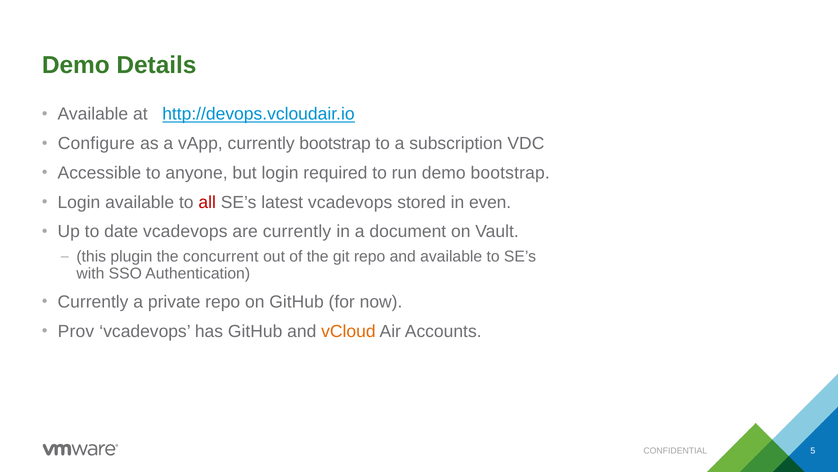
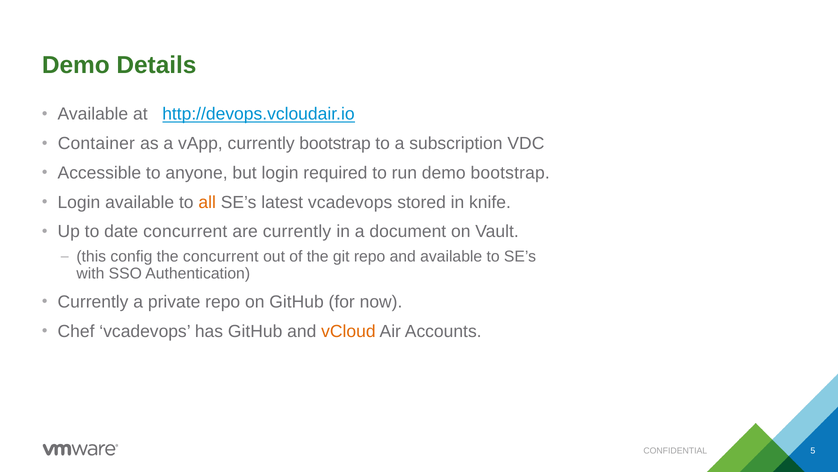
Configure: Configure -> Container
all colour: red -> orange
even: even -> knife
date vcadevops: vcadevops -> concurrent
plugin: plugin -> config
Prov: Prov -> Chef
